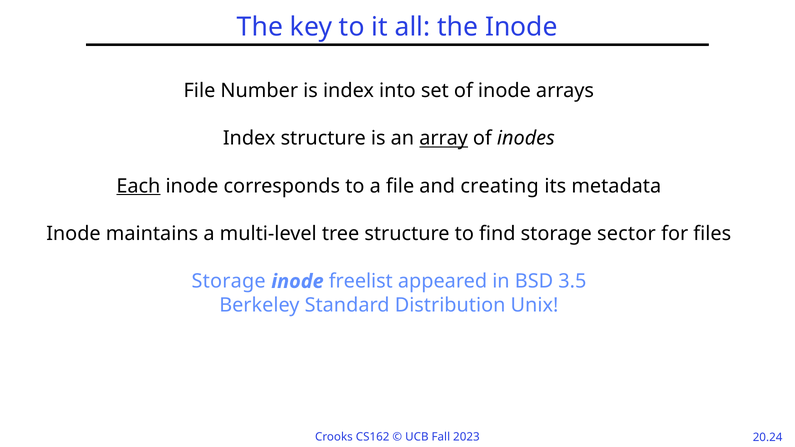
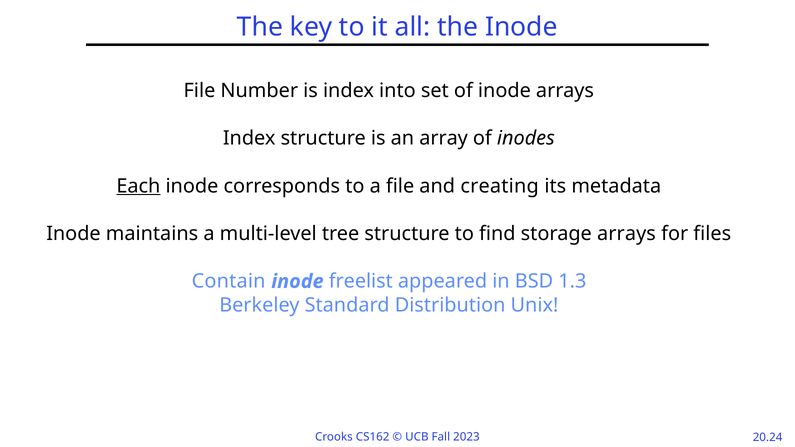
array underline: present -> none
storage sector: sector -> arrays
Storage at (229, 282): Storage -> Contain
3.5: 3.5 -> 1.3
